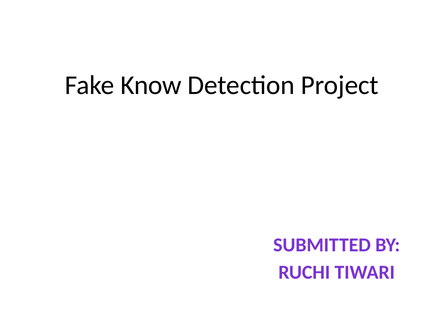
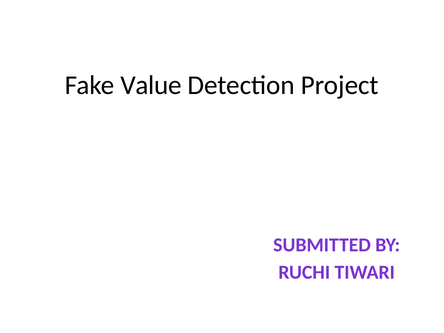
Know: Know -> Value
